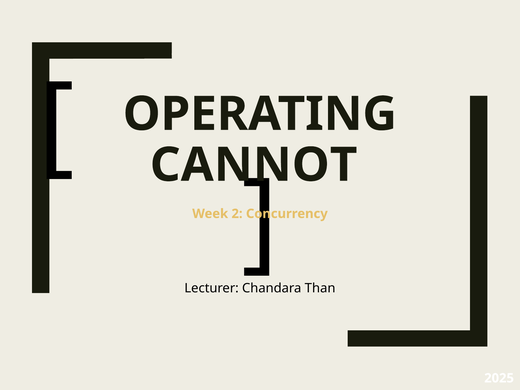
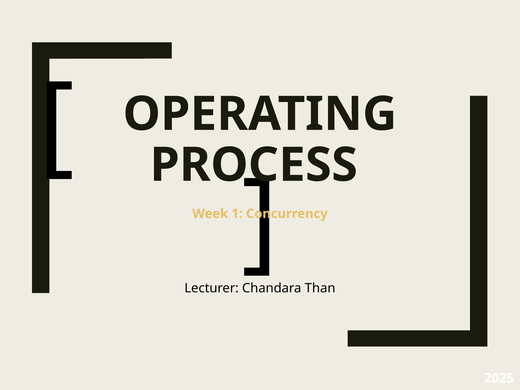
CANNOT: CANNOT -> PROCESS
2: 2 -> 1
